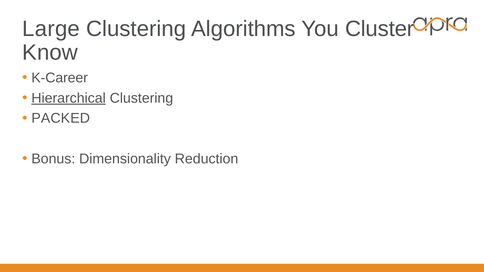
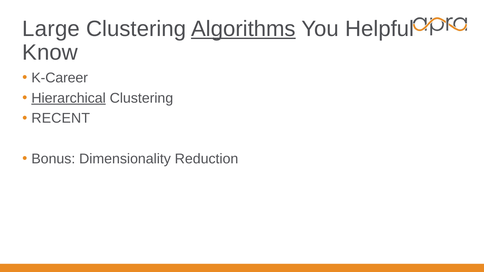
Algorithms underline: none -> present
Cluster: Cluster -> Helpful
PACKED: PACKED -> RECENT
